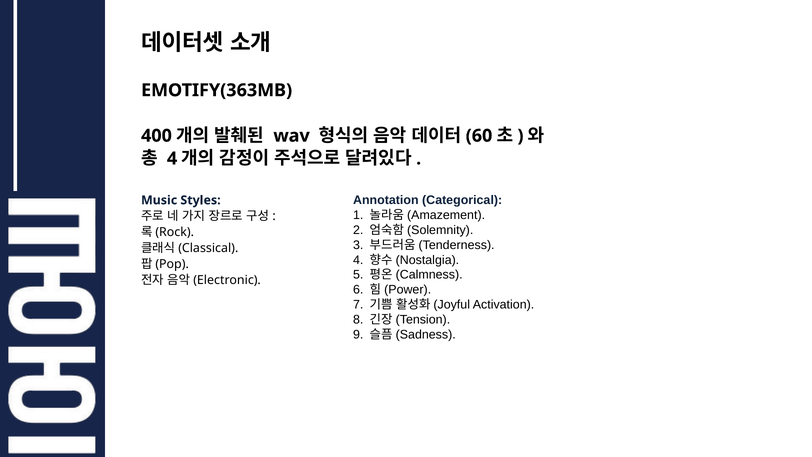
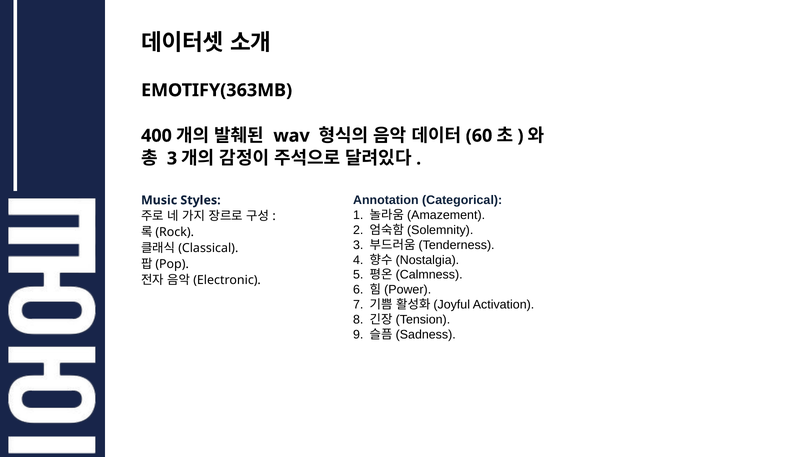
4 at (172, 158): 4 -> 3
